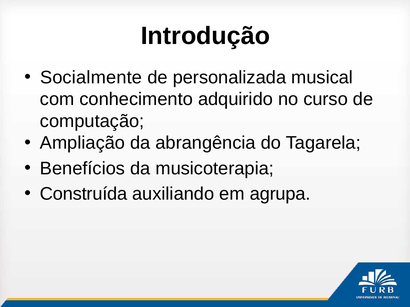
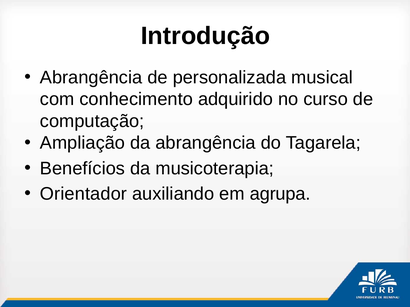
Socialmente at (91, 78): Socialmente -> Abrangência
Construída: Construída -> Orientador
